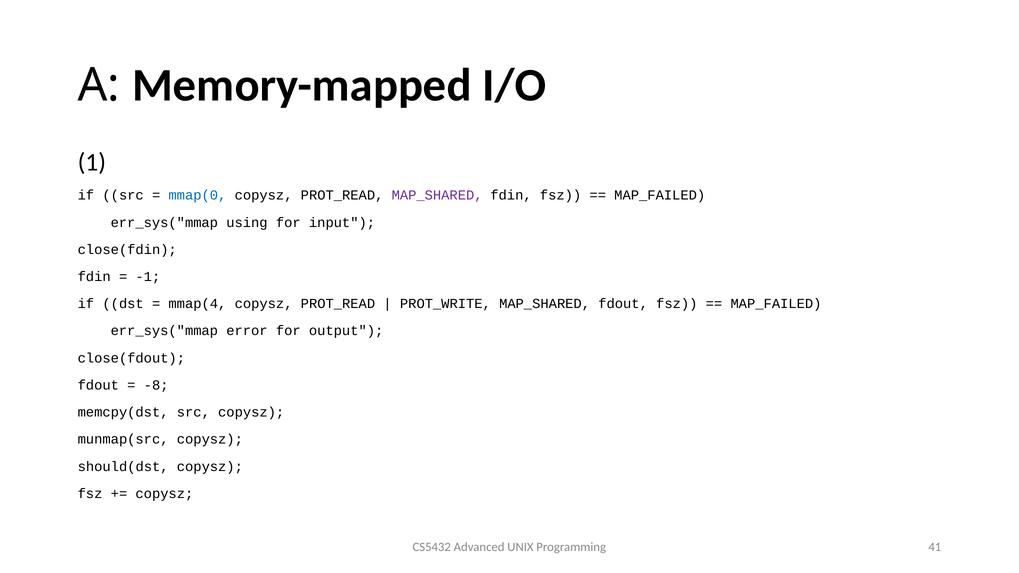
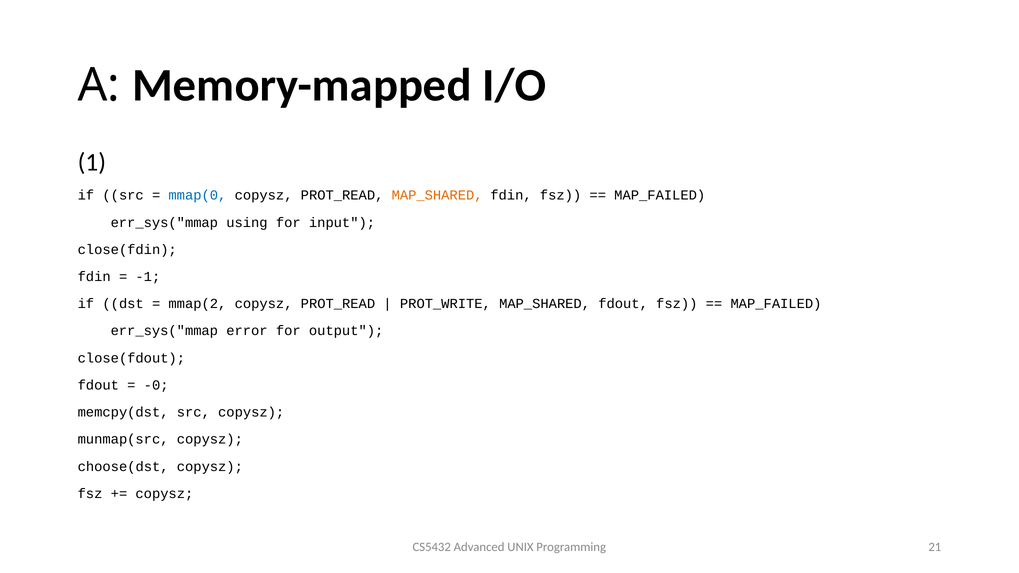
MAP_SHARED at (437, 195) colour: purple -> orange
mmap(4: mmap(4 -> mmap(2
-8: -8 -> -0
should(dst: should(dst -> choose(dst
41: 41 -> 21
